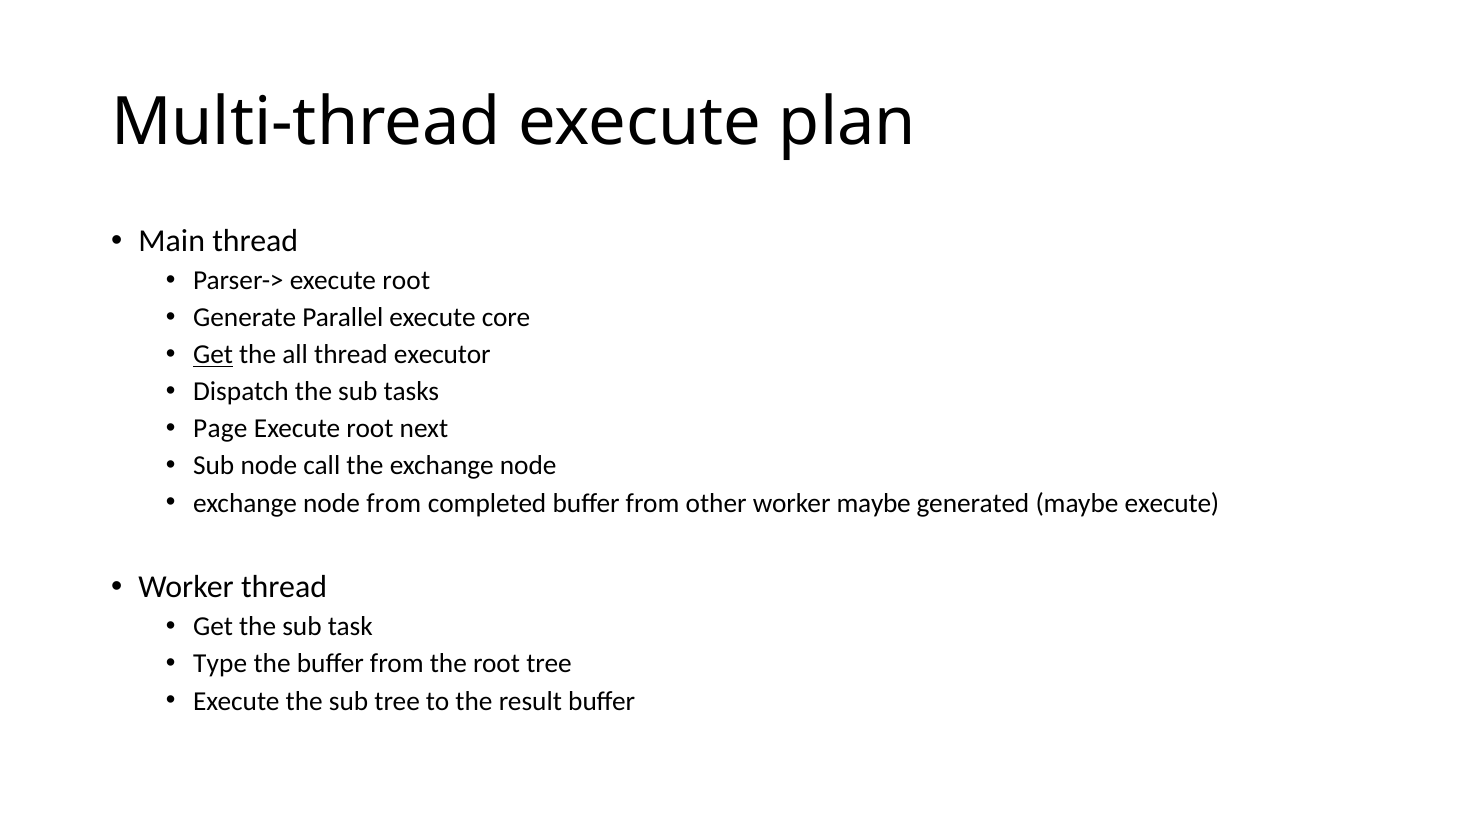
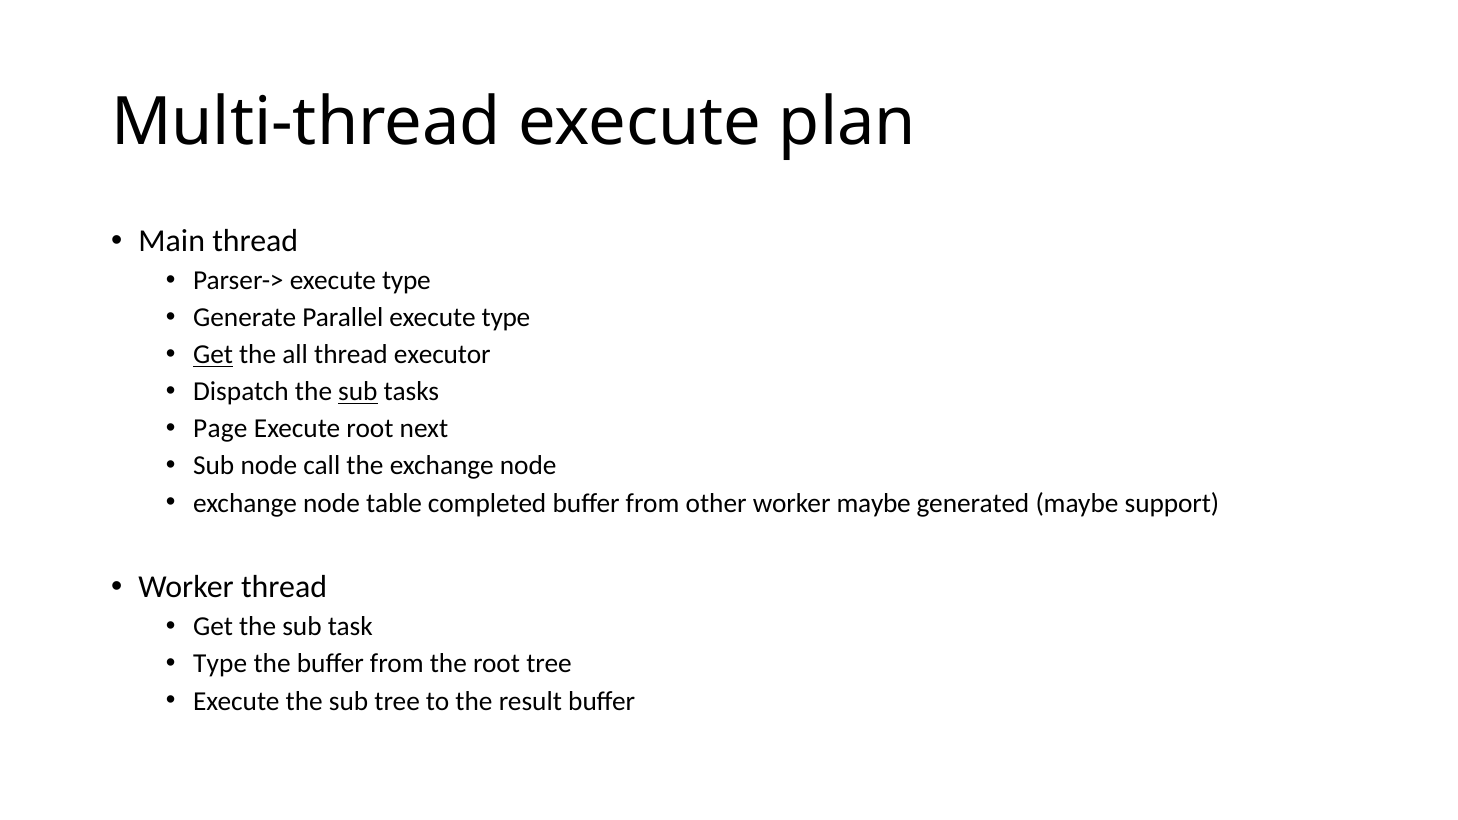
Parser-> execute root: root -> type
Parallel execute core: core -> type
sub at (358, 392) underline: none -> present
node from: from -> table
maybe execute: execute -> support
